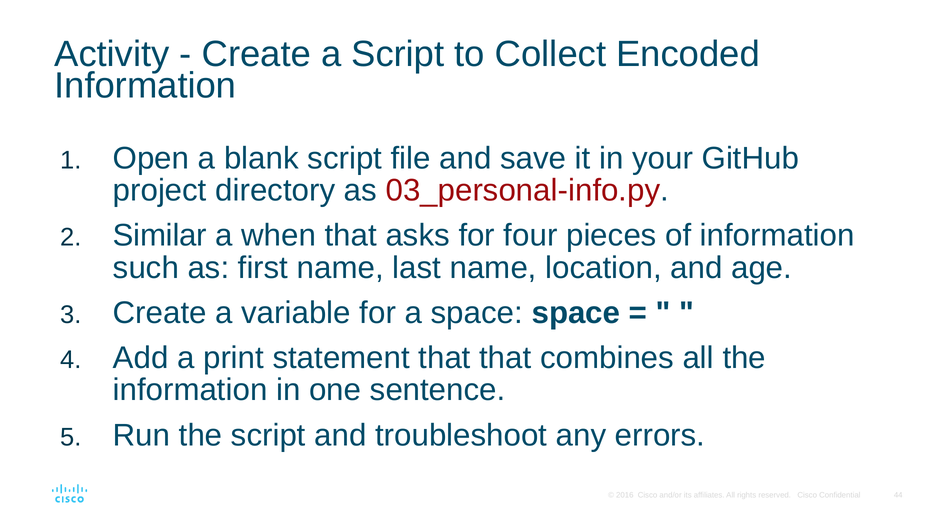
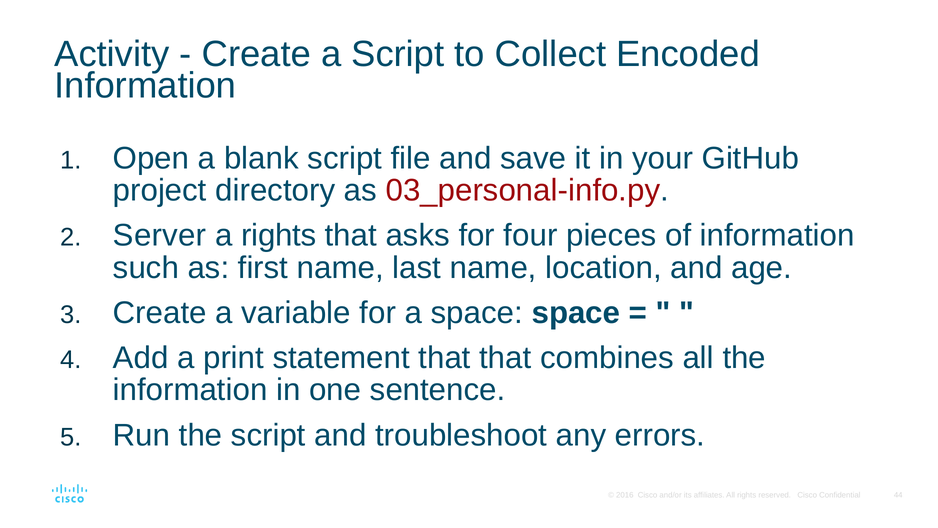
Similar: Similar -> Server
a when: when -> rights
